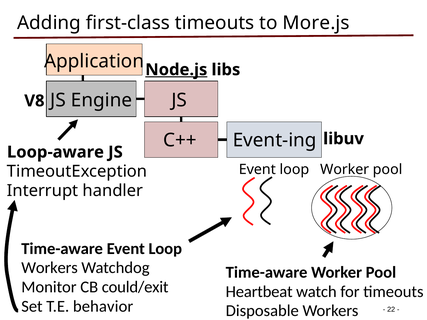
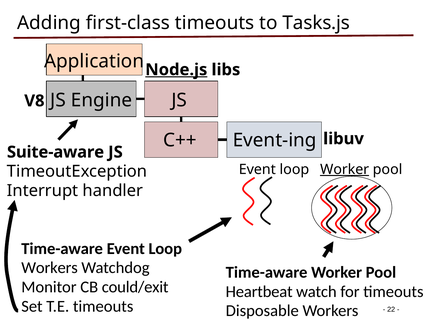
More.js: More.js -> Tasks.js
Loop-aware: Loop-aware -> Suite-aware
Worker at (345, 169) underline: none -> present
T.E behavior: behavior -> timeouts
